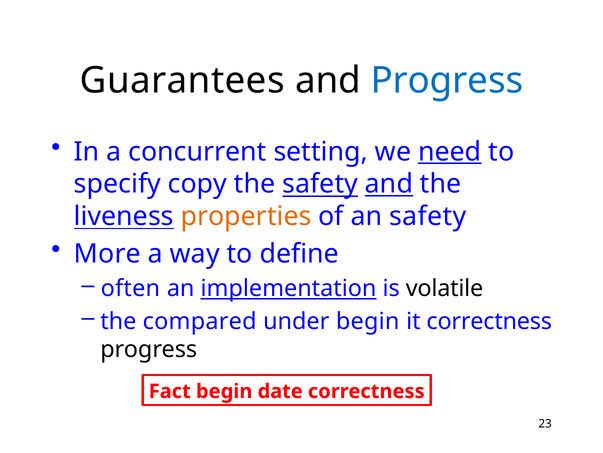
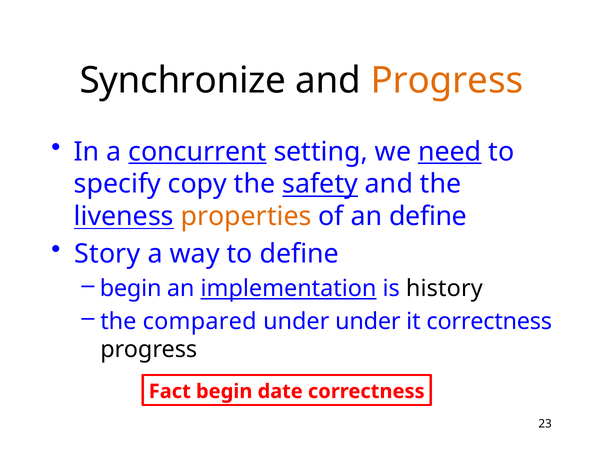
Guarantees: Guarantees -> Synchronize
Progress at (447, 80) colour: blue -> orange
concurrent underline: none -> present
and at (389, 184) underline: present -> none
an safety: safety -> define
More: More -> Story
often at (130, 288): often -> begin
volatile: volatile -> history
under begin: begin -> under
